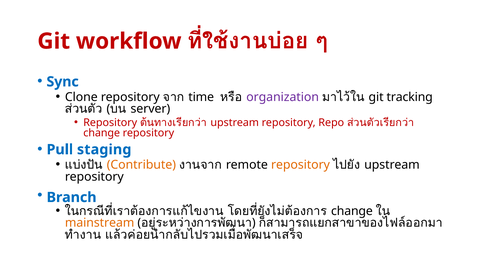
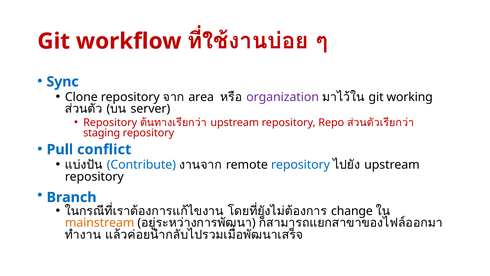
time: time -> area
tracking: tracking -> working
change at (102, 133): change -> staging
staging: staging -> conflict
Contribute colour: orange -> blue
repository at (300, 165) colour: orange -> blue
